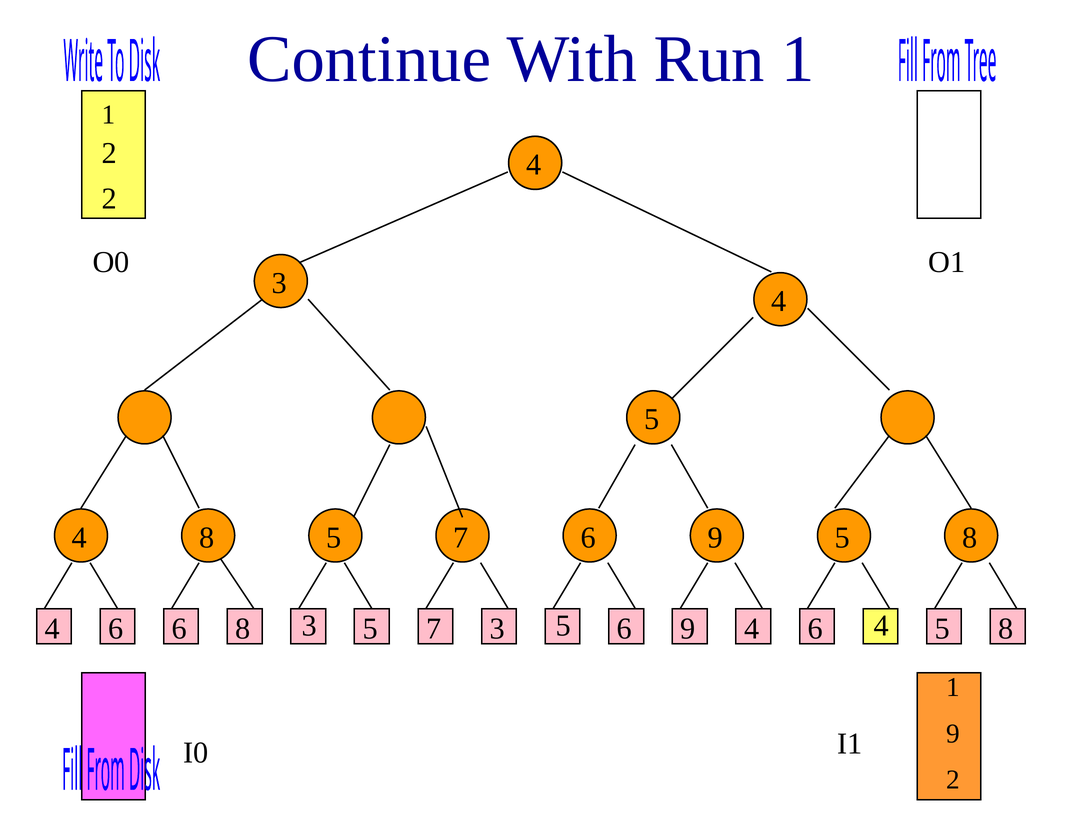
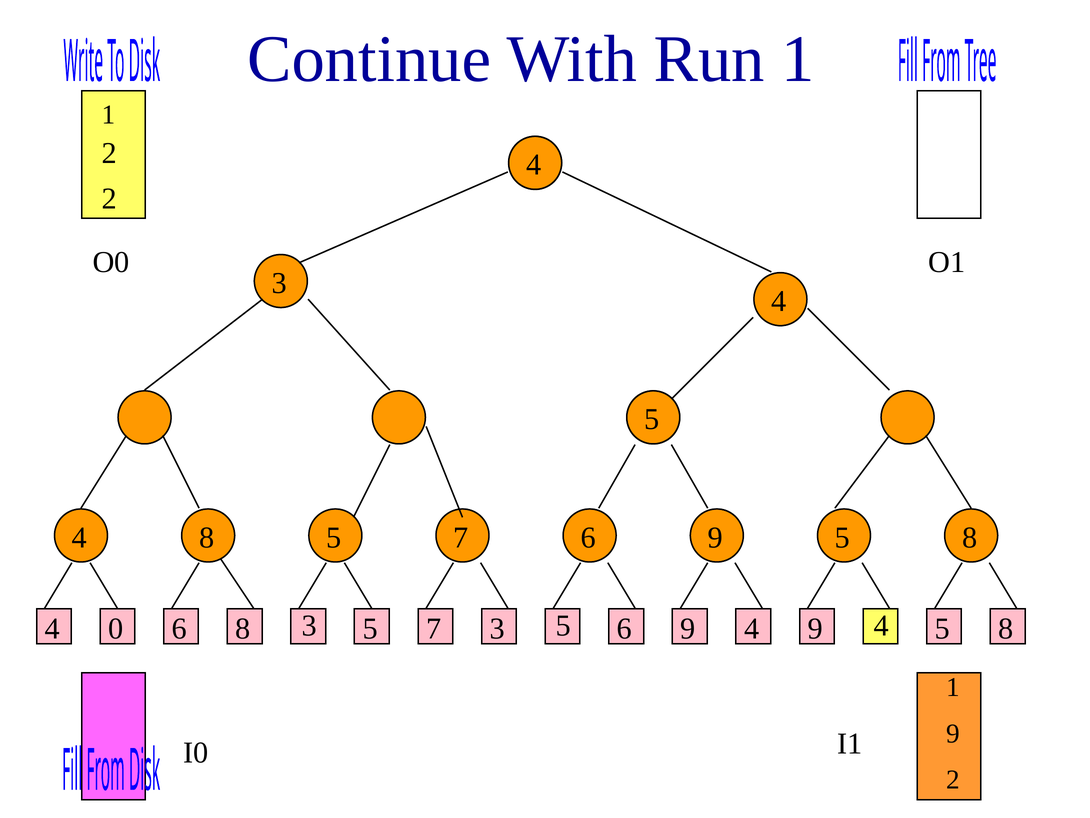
6 at (116, 628): 6 -> 0
9 4 6: 6 -> 9
